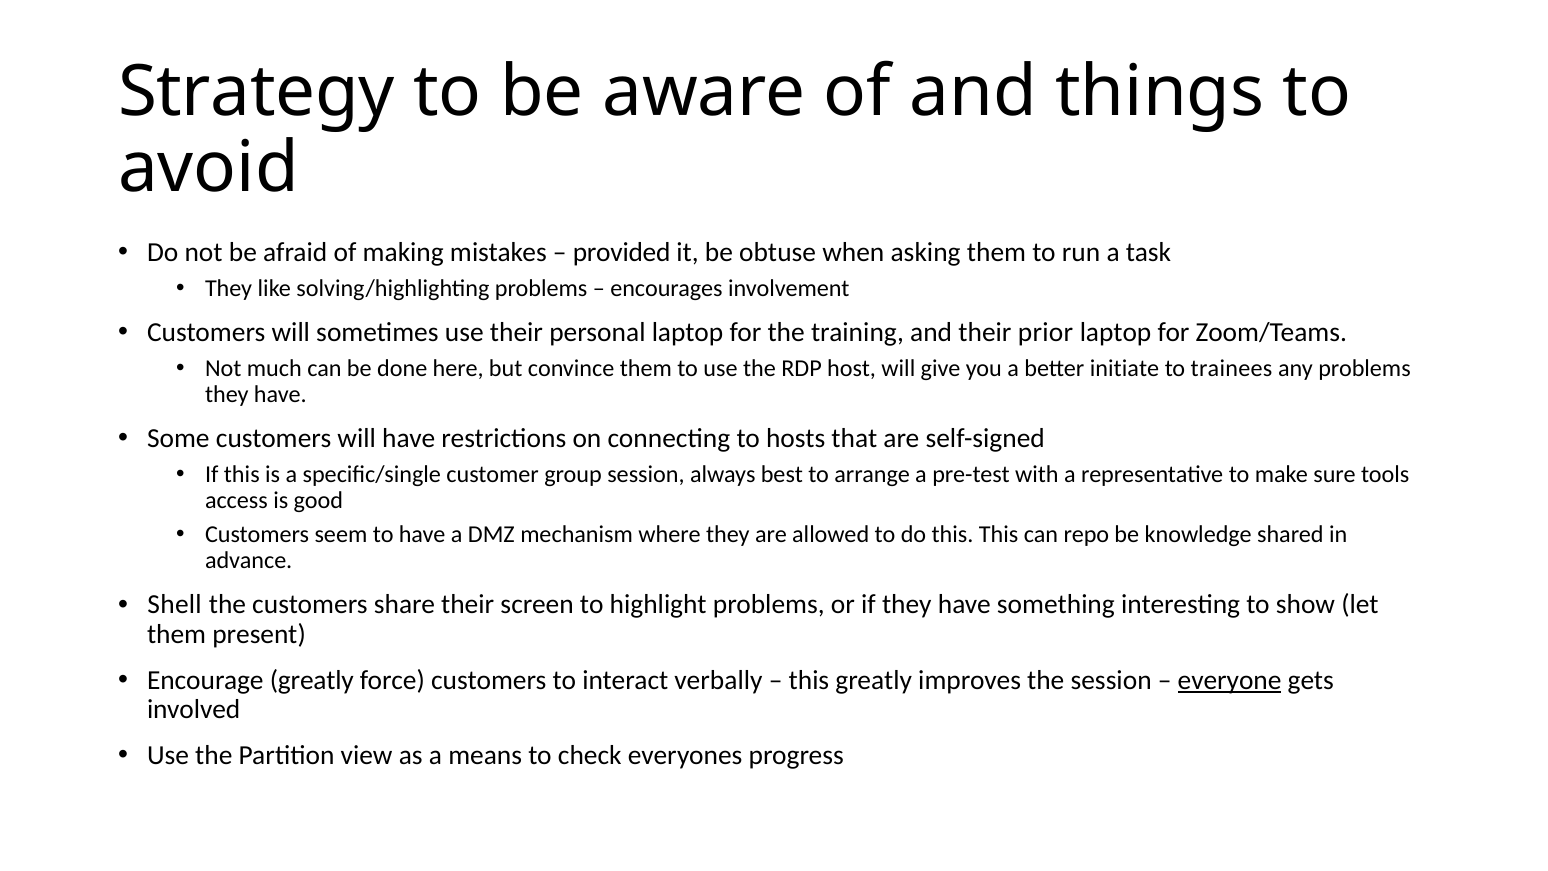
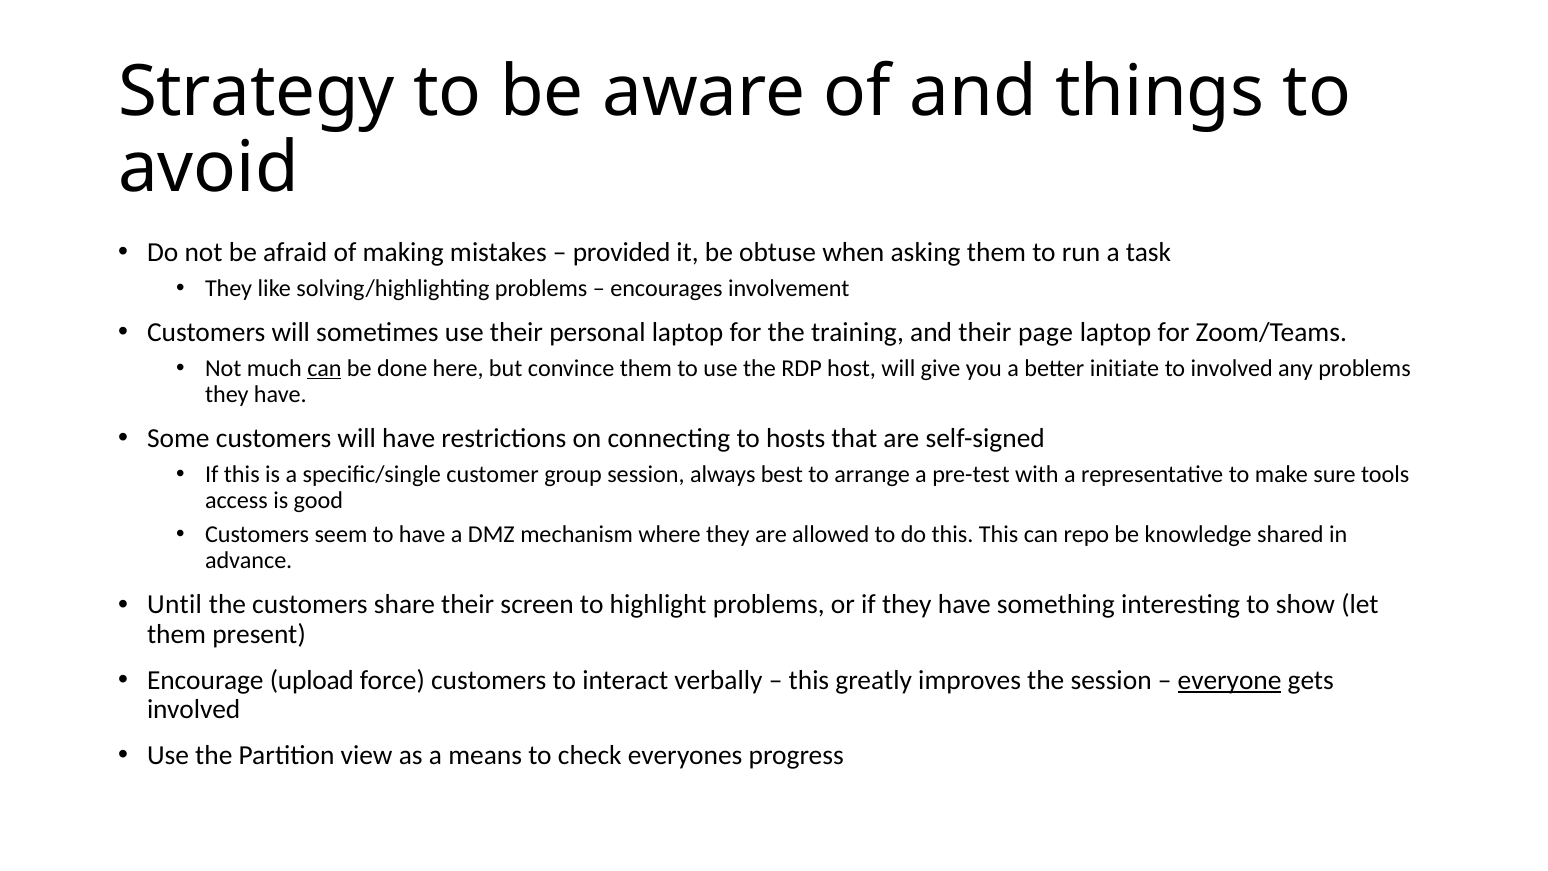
prior: prior -> page
can at (324, 368) underline: none -> present
to trainees: trainees -> involved
Shell: Shell -> Until
Encourage greatly: greatly -> upload
